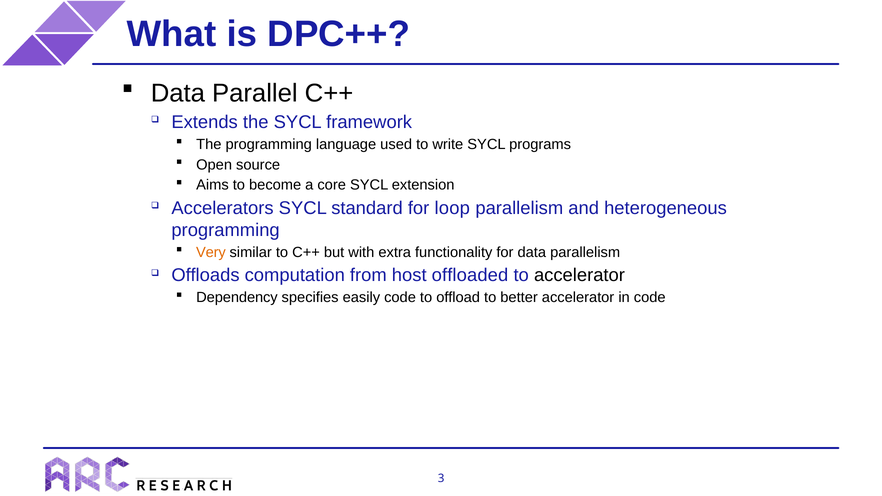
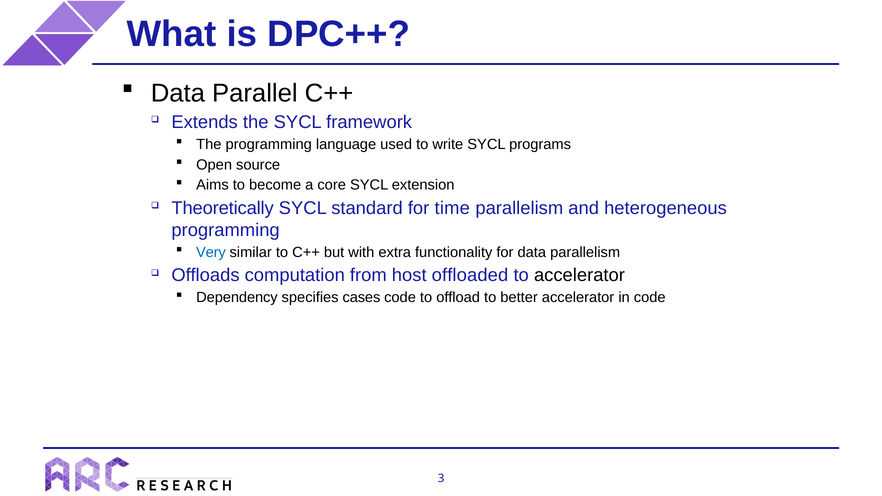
Accelerators: Accelerators -> Theoretically
loop: loop -> time
Very colour: orange -> blue
easily: easily -> cases
